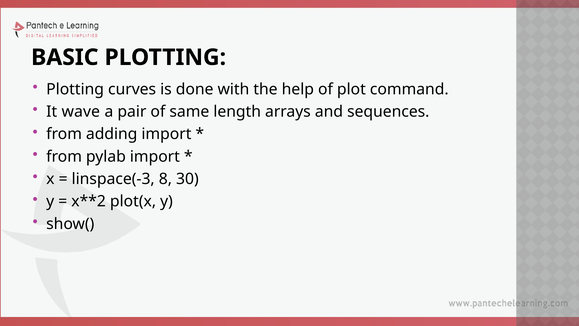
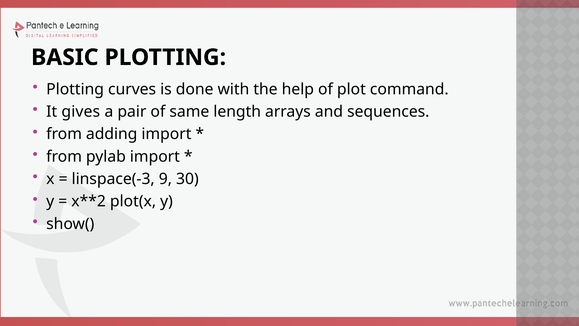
wave: wave -> gives
8: 8 -> 9
